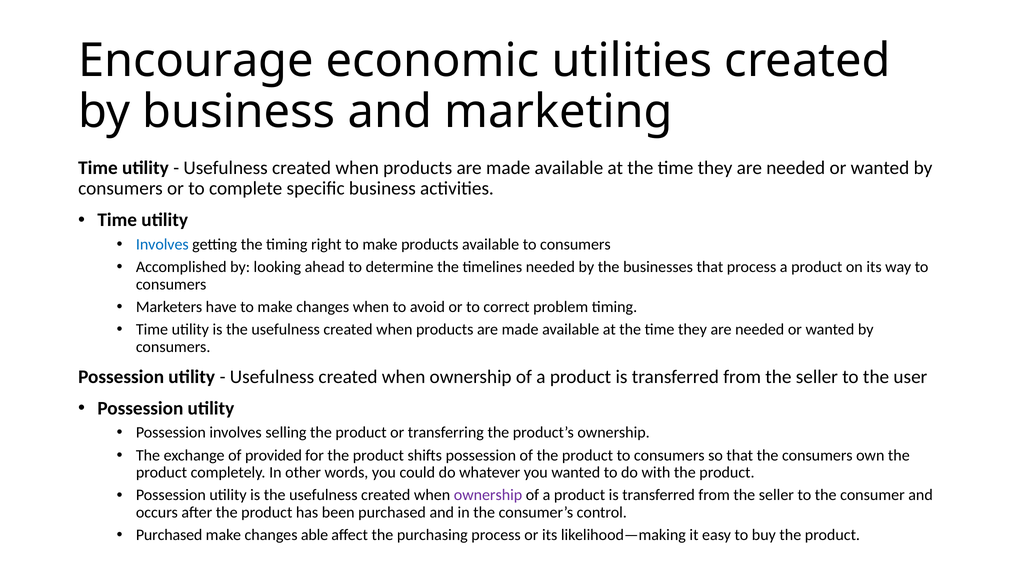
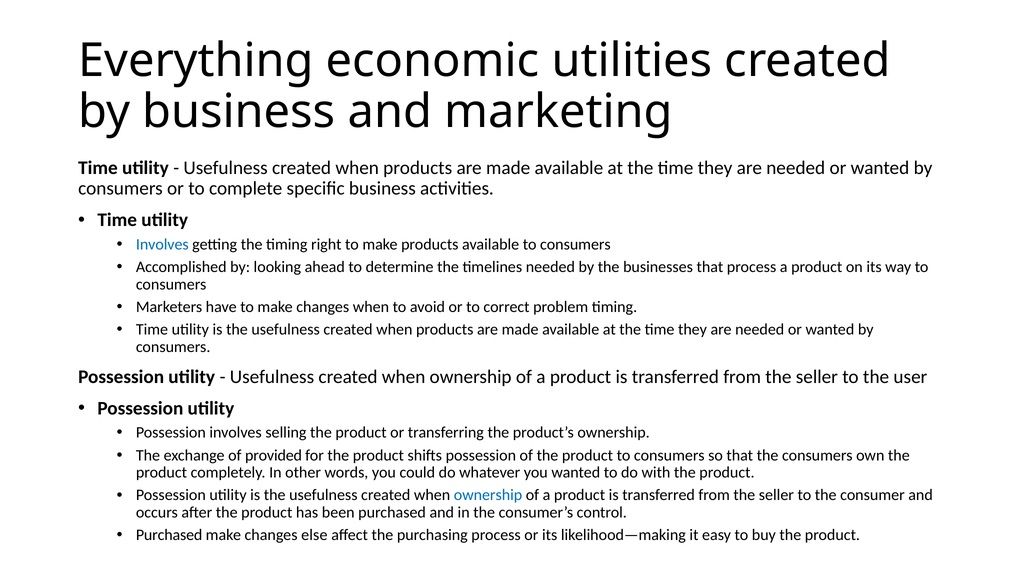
Encourage: Encourage -> Everything
ownership at (488, 495) colour: purple -> blue
able: able -> else
